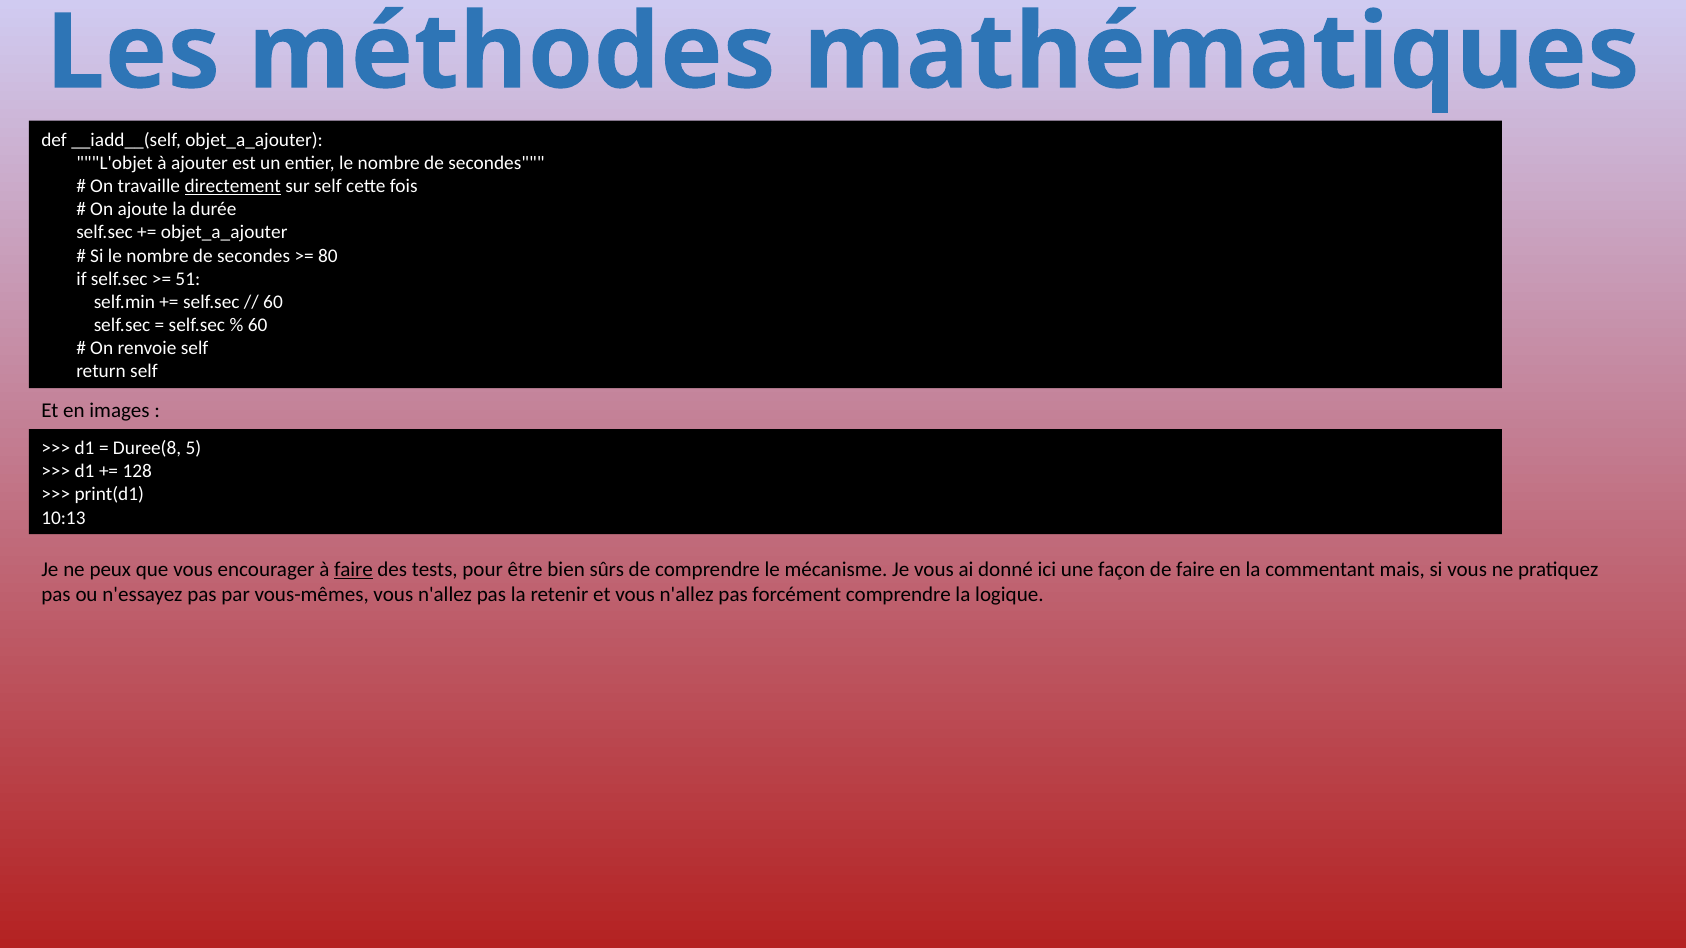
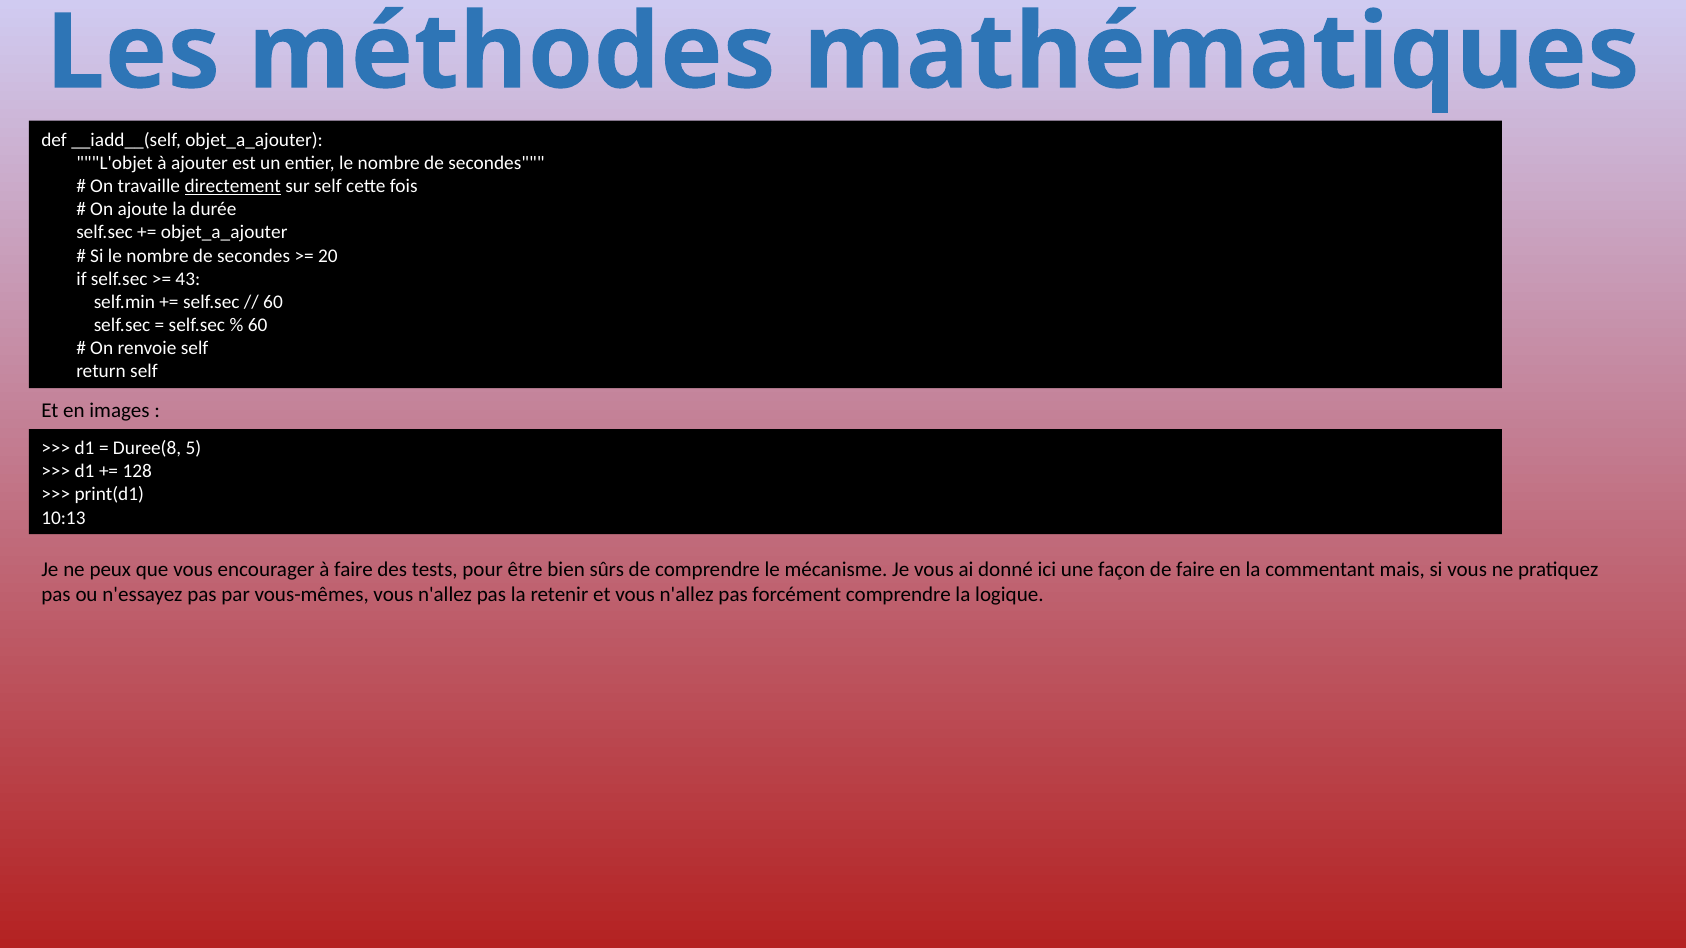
80: 80 -> 20
51: 51 -> 43
faire at (353, 570) underline: present -> none
